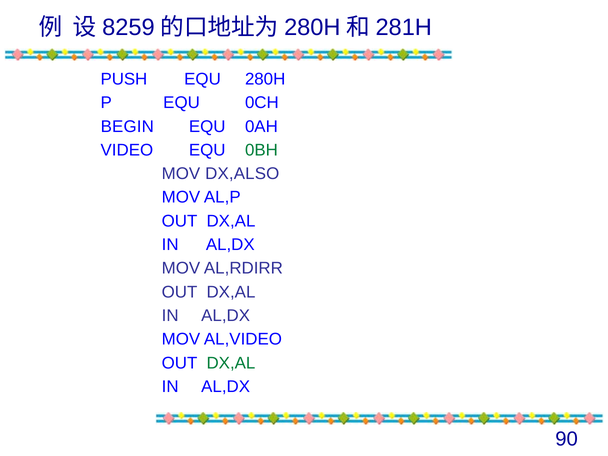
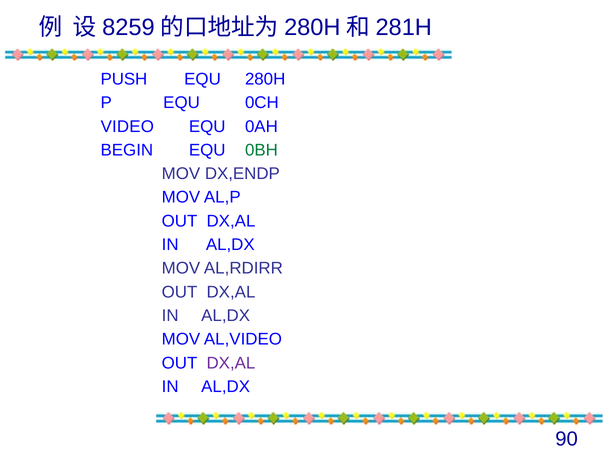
BEGIN: BEGIN -> VIDEO
VIDEO: VIDEO -> BEGIN
DX,ALSO: DX,ALSO -> DX,ENDP
DX,AL at (231, 363) colour: green -> purple
